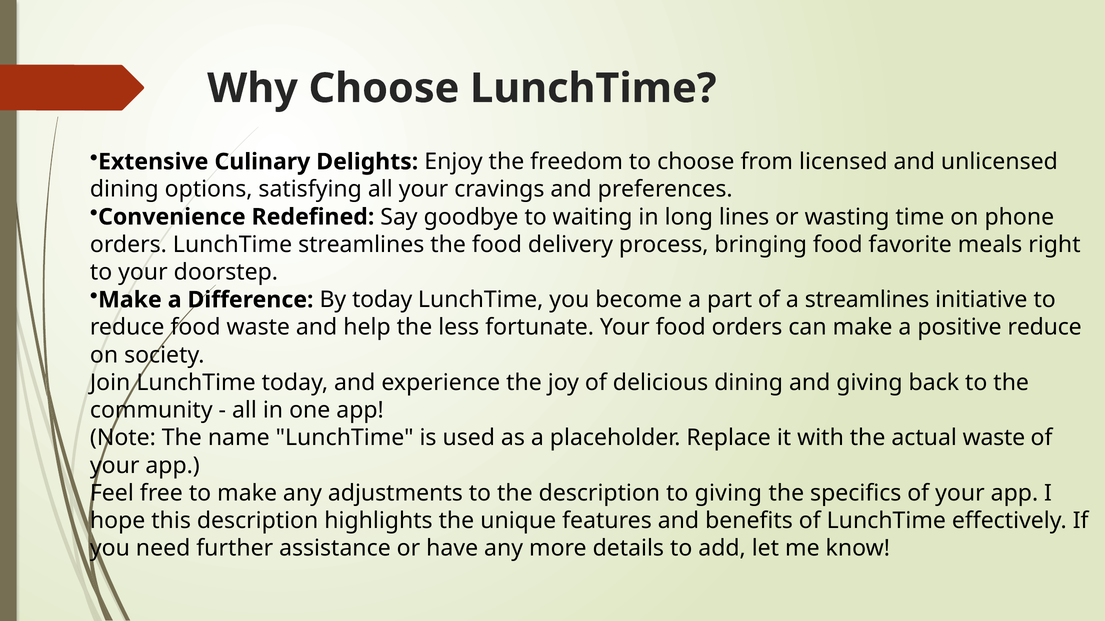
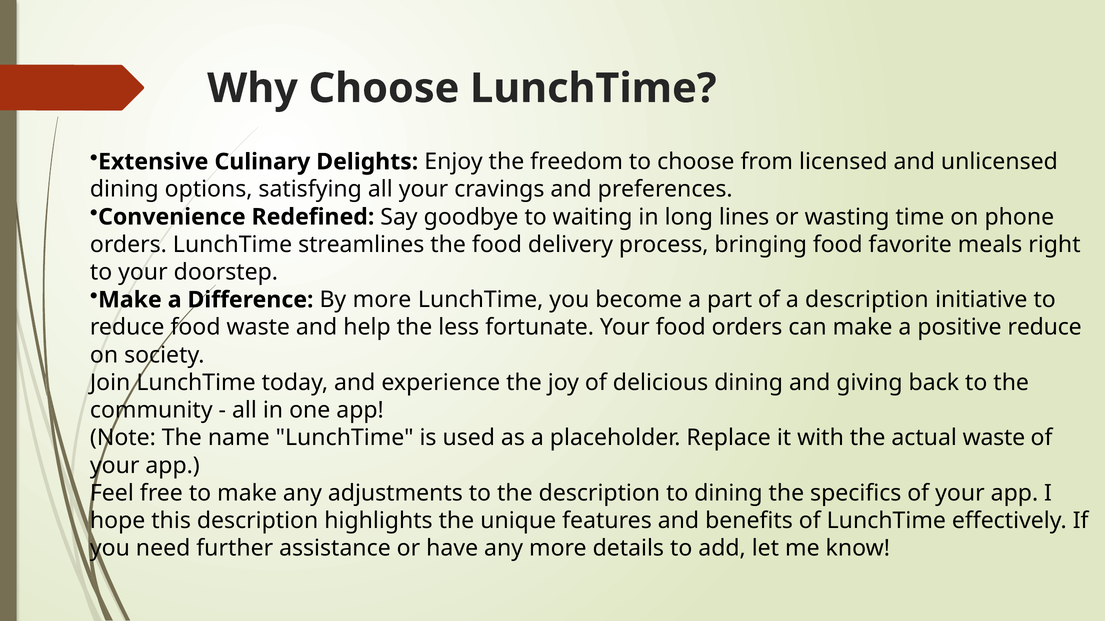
By today: today -> more
a streamlines: streamlines -> description
to giving: giving -> dining
